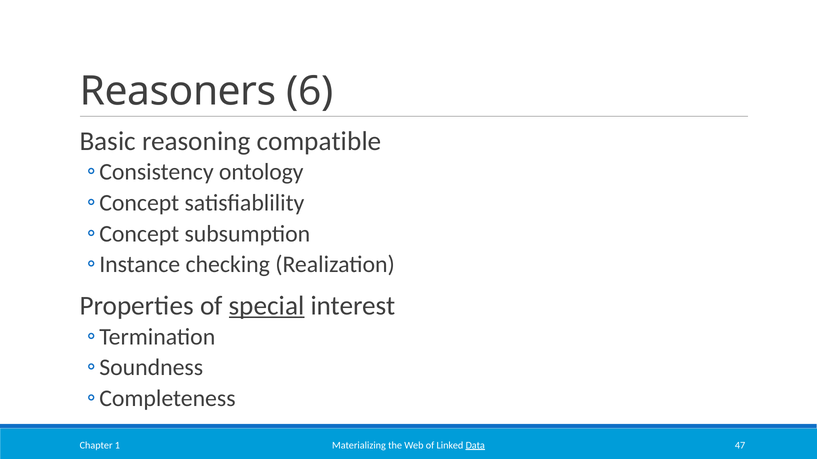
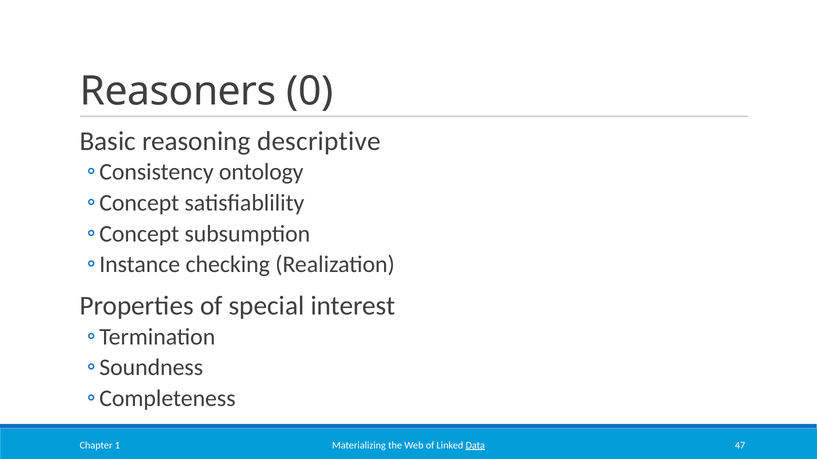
6: 6 -> 0
compatible: compatible -> descriptive
special underline: present -> none
